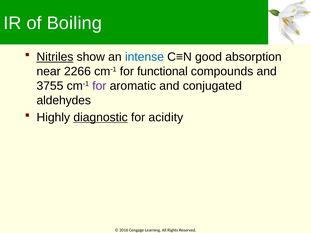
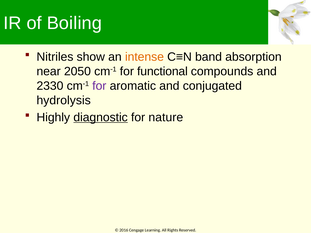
Nitriles underline: present -> none
intense colour: blue -> orange
good: good -> band
2266: 2266 -> 2050
3755: 3755 -> 2330
aldehydes: aldehydes -> hydrolysis
acidity: acidity -> nature
